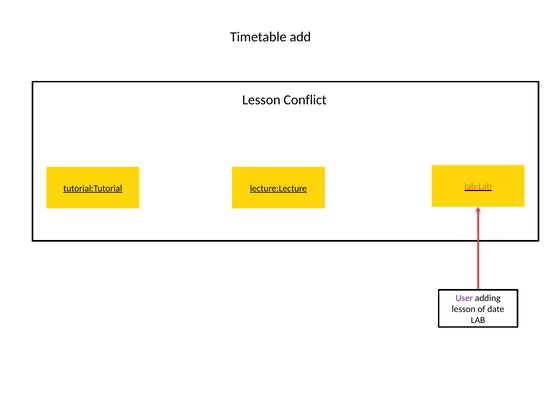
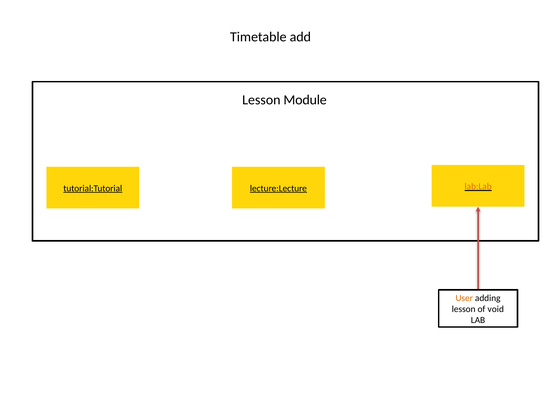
Conflict: Conflict -> Module
User colour: purple -> orange
date: date -> void
